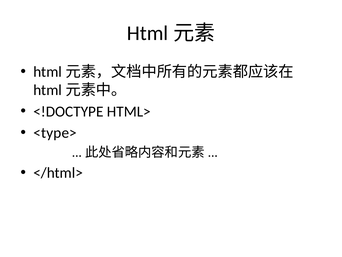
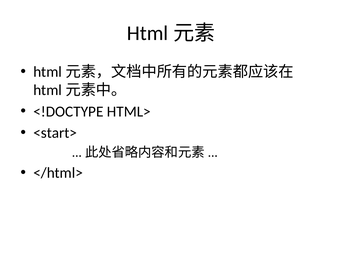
<type>: <type> -> <start>
